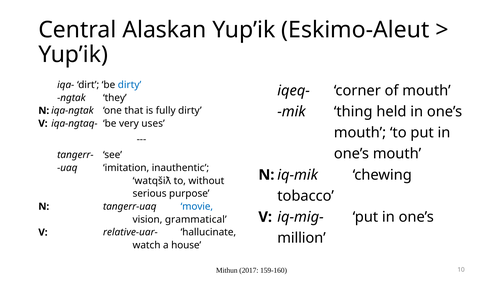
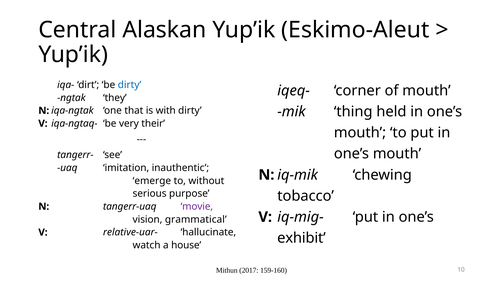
fully: fully -> with
uses: uses -> their
watqšiƛ: watqšiƛ -> emerge
movie colour: blue -> purple
million: million -> exhibit
